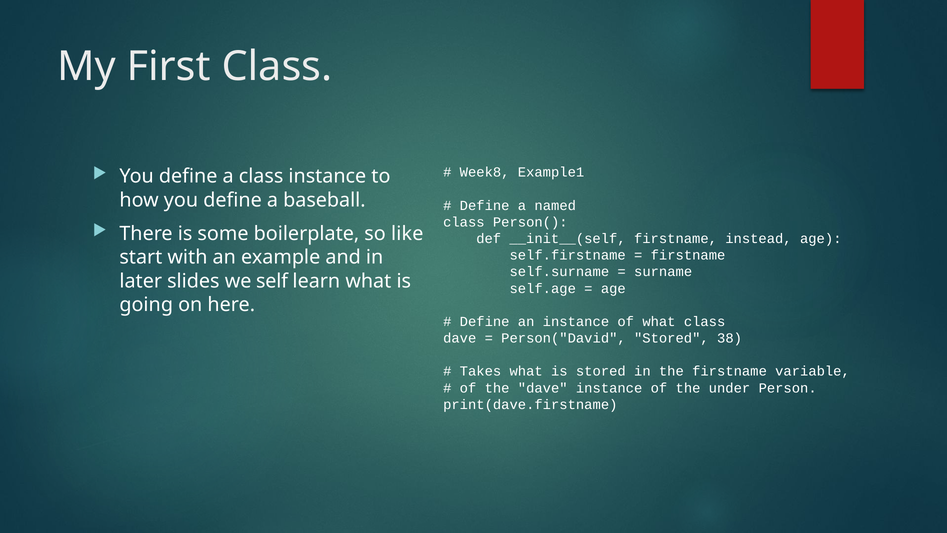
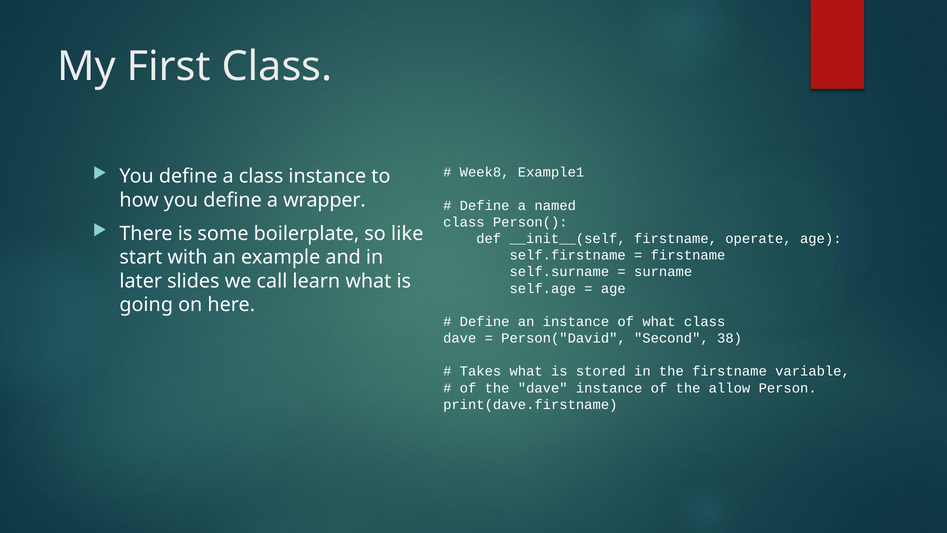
baseball: baseball -> wrapper
instead: instead -> operate
self: self -> call
Person("David Stored: Stored -> Second
under: under -> allow
